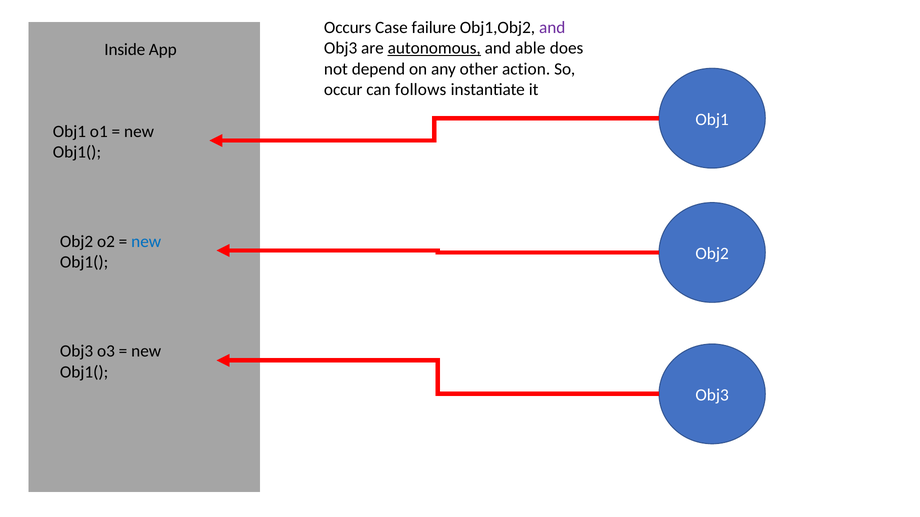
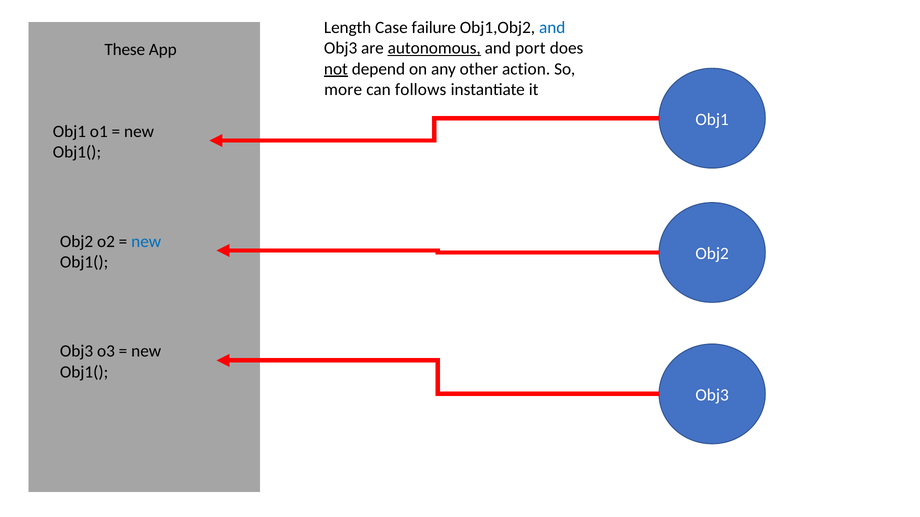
Occurs: Occurs -> Length
and at (552, 28) colour: purple -> blue
able: able -> port
Inside: Inside -> These
not underline: none -> present
occur: occur -> more
